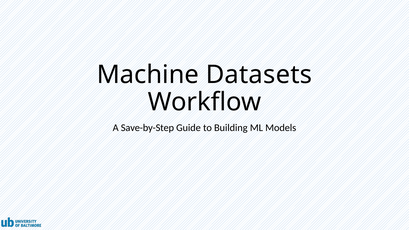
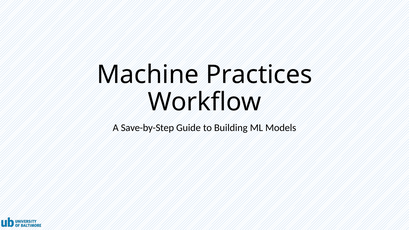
Datasets: Datasets -> Practices
